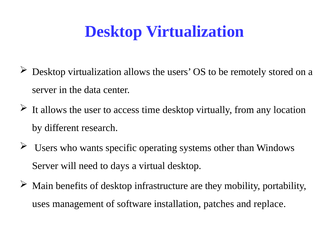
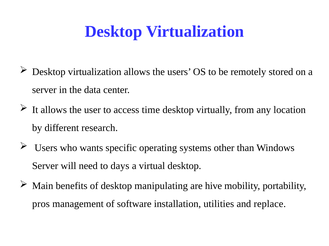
infrastructure: infrastructure -> manipulating
they: they -> hive
uses: uses -> pros
patches: patches -> utilities
